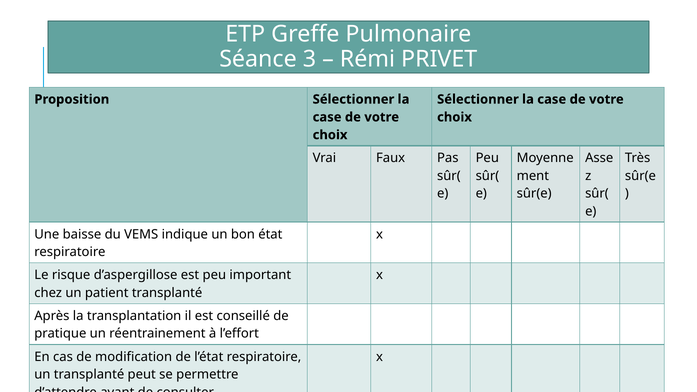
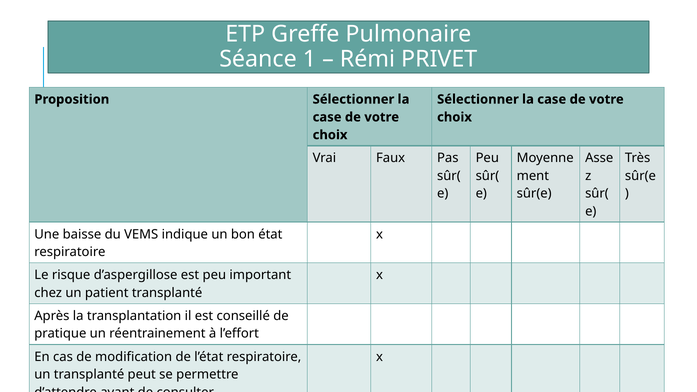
3: 3 -> 1
